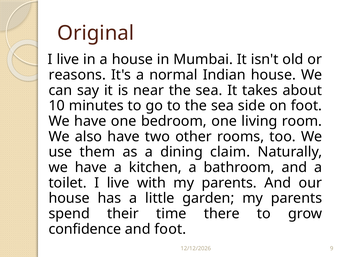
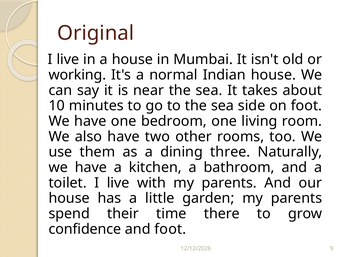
reasons: reasons -> working
claim: claim -> three
